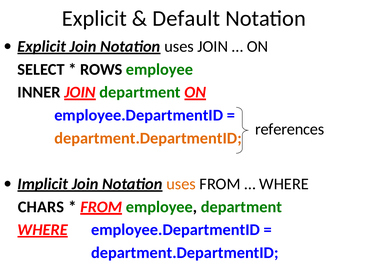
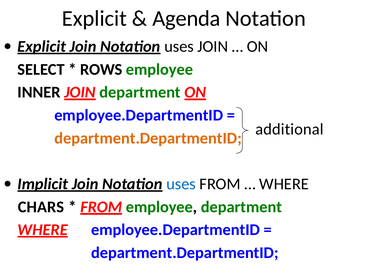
Default: Default -> Agenda
references: references -> additional
uses at (181, 184) colour: orange -> blue
